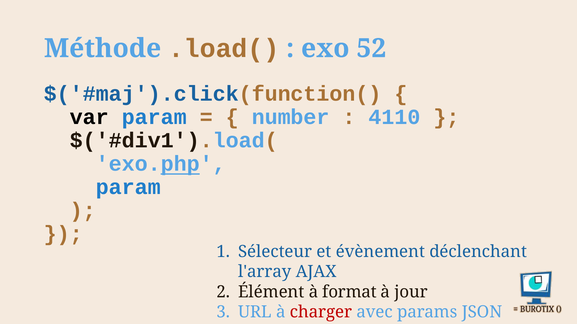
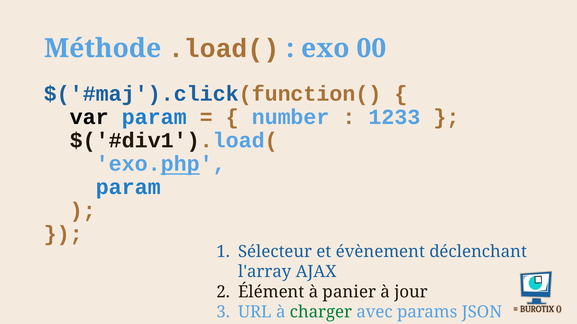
52: 52 -> 00
4110: 4110 -> 1233
format: format -> panier
charger colour: red -> green
